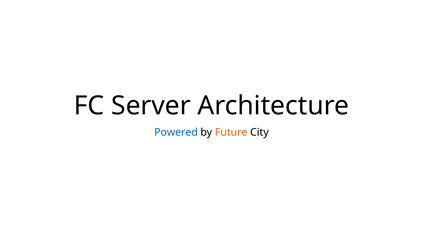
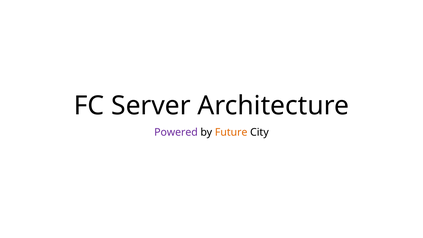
Powered colour: blue -> purple
